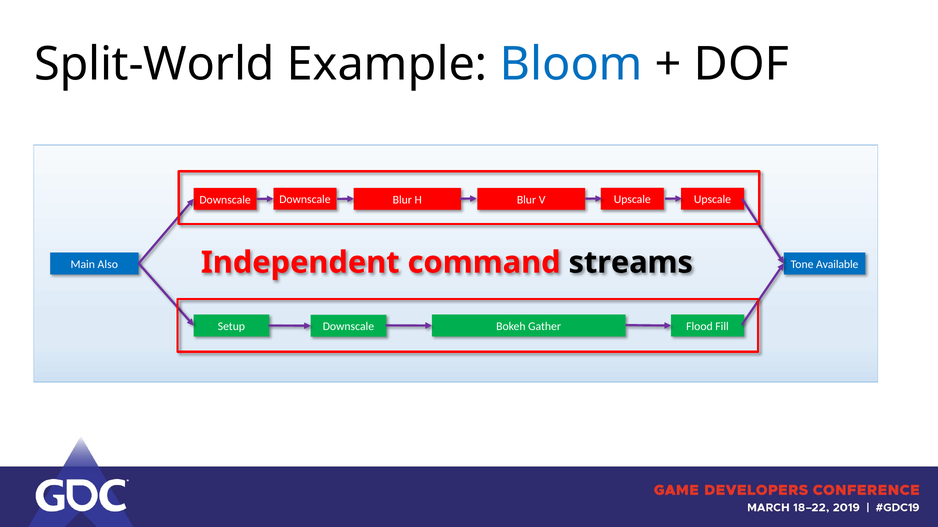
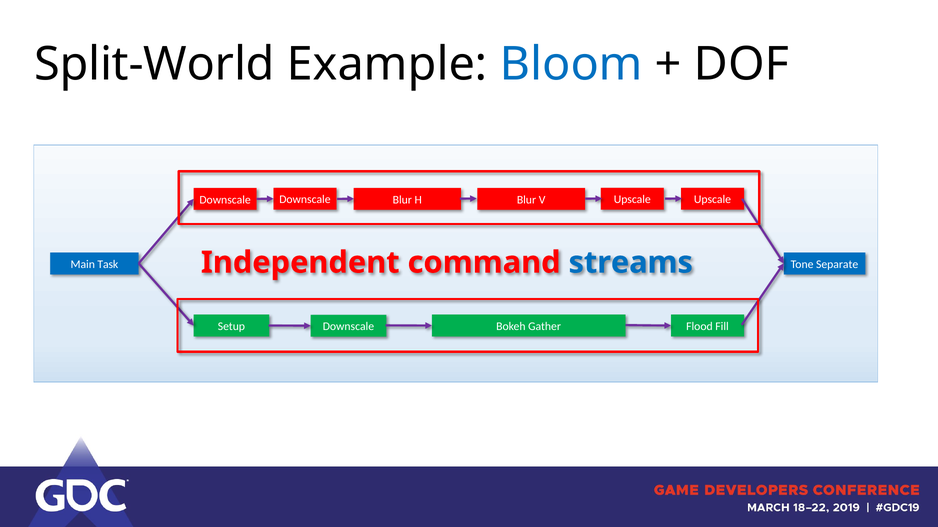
streams colour: black -> blue
Also: Also -> Task
Available: Available -> Separate
